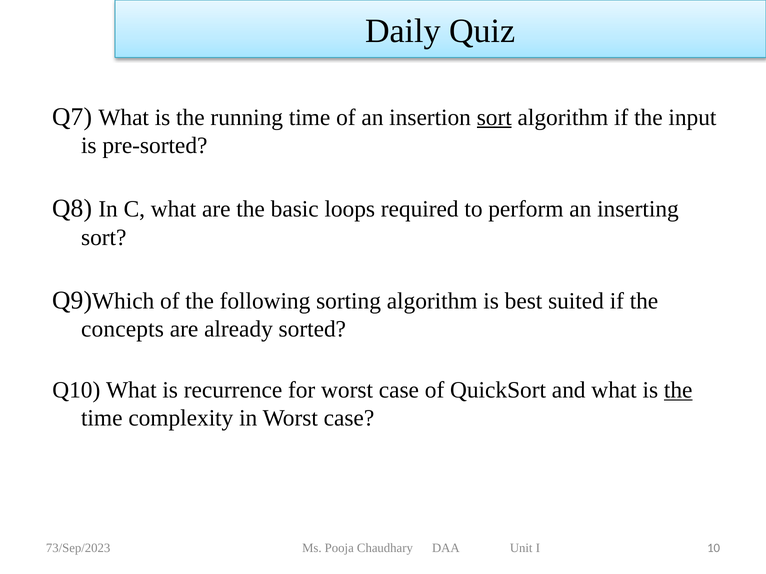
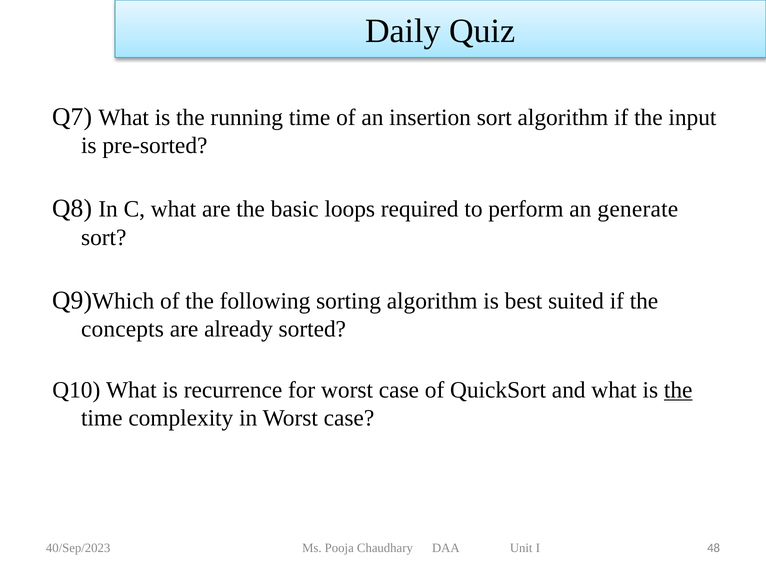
sort at (494, 117) underline: present -> none
inserting: inserting -> generate
73/Sep/2023: 73/Sep/2023 -> 40/Sep/2023
10: 10 -> 48
